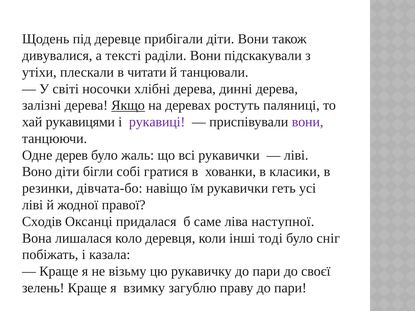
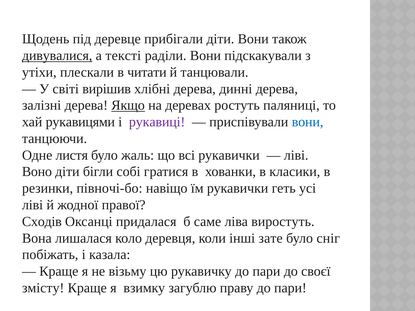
дивувалися underline: none -> present
носочки: носочки -> вирішив
вони at (308, 122) colour: purple -> blue
дерев: дерев -> листя
дівчата-бо: дівчата-бо -> півночі-бо
наступної: наступної -> виростуть
тоді: тоді -> зате
зелень: зелень -> змісту
